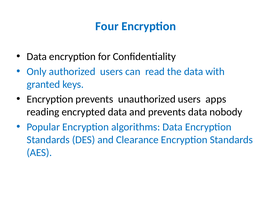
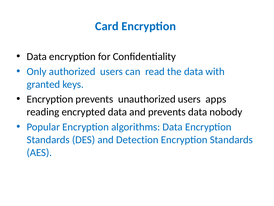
Four: Four -> Card
Clearance: Clearance -> Detection
